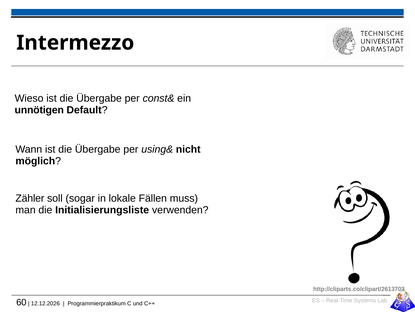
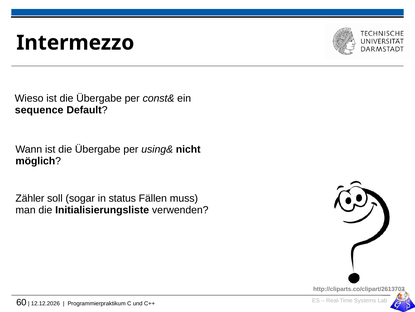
unnötigen: unnötigen -> sequence
lokale: lokale -> status
